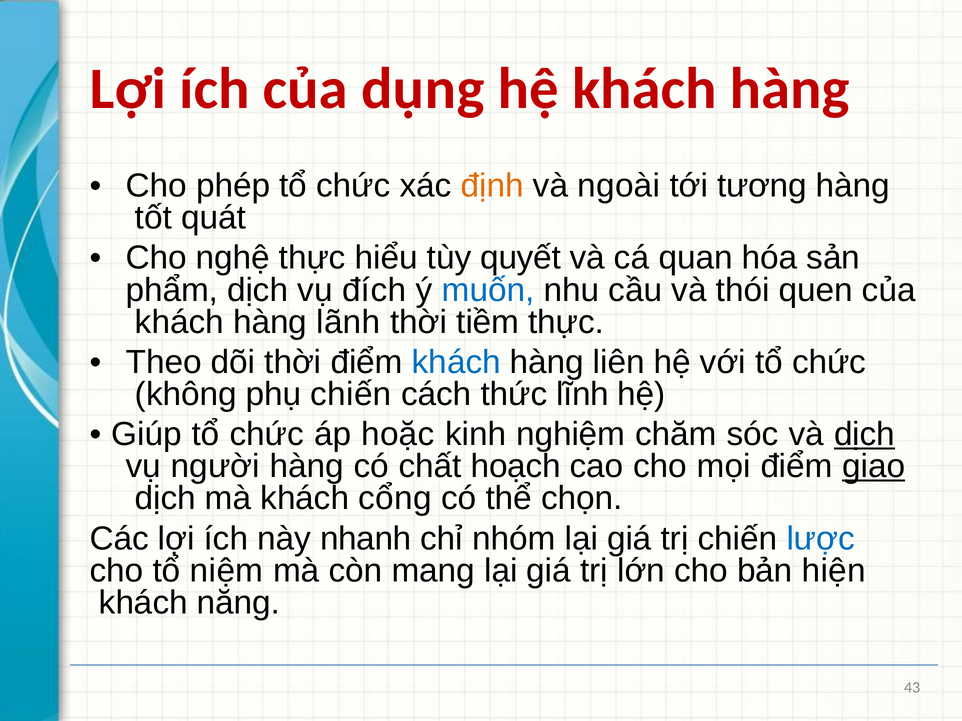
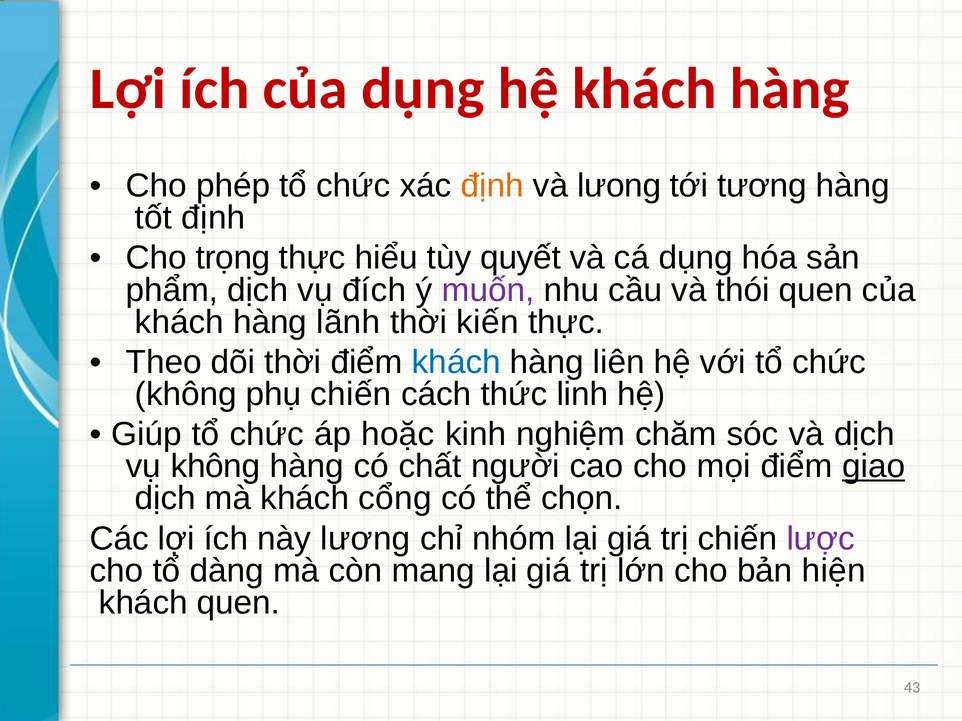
ngoài: ngoài -> lưong
tốt quát: quát -> định
nghệ: nghệ -> trọng
cá quan: quan -> dụng
muốn colour: blue -> purple
tiềm: tiềm -> kiến
lĩnh: lĩnh -> linh
dịch at (865, 435) underline: present -> none
vụ người: người -> không
hoạch: hoạch -> người
nhanh: nhanh -> lương
lược colour: blue -> purple
niệm: niệm -> dàng
khách năng: năng -> quen
